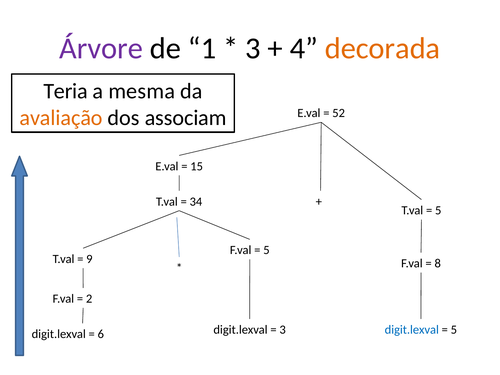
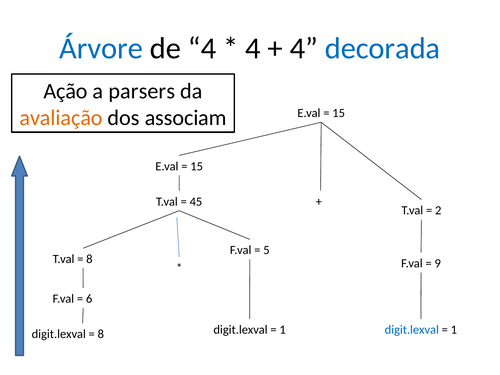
Árvore colour: purple -> blue
de 1: 1 -> 4
3 at (253, 48): 3 -> 4
decorada colour: orange -> blue
Teria: Teria -> Ação
mesma: mesma -> parsers
52 at (339, 113): 52 -> 15
34: 34 -> 45
5 at (438, 210): 5 -> 2
9 at (89, 259): 9 -> 8
8: 8 -> 9
2: 2 -> 6
3 at (283, 330): 3 -> 1
5 at (454, 330): 5 -> 1
6 at (101, 334): 6 -> 8
